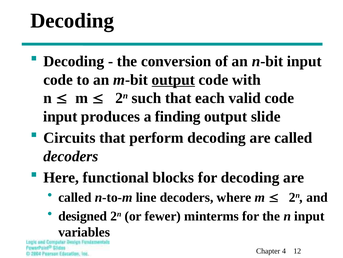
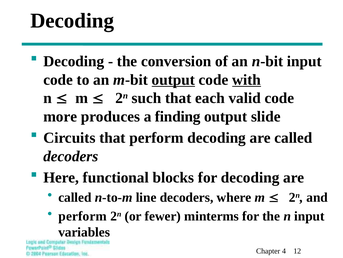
with underline: none -> present
input at (60, 116): input -> more
designed at (83, 216): designed -> perform
